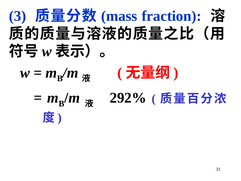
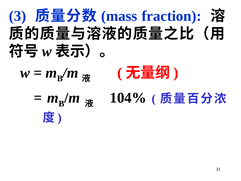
292%: 292% -> 104%
